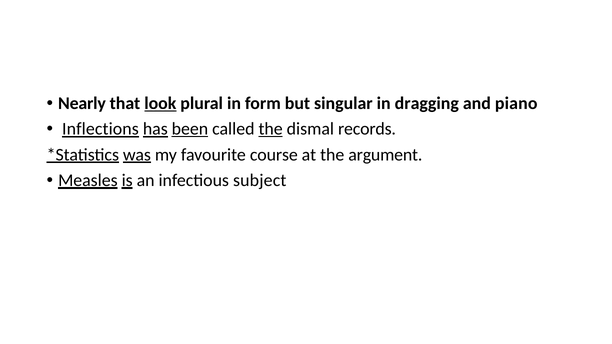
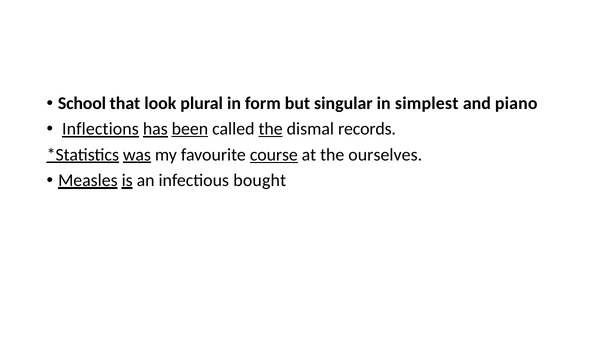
Nearly: Nearly -> School
look underline: present -> none
dragging: dragging -> simplest
course underline: none -> present
argument: argument -> ourselves
subject: subject -> bought
